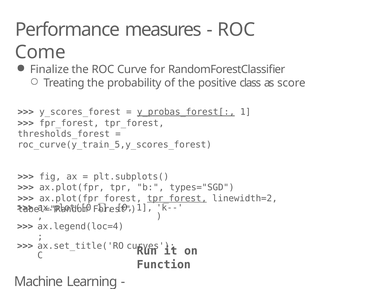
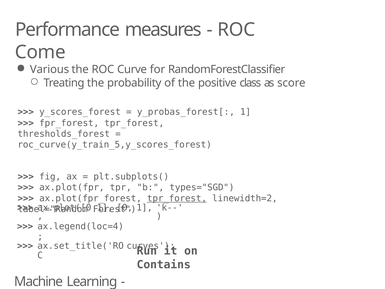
Finalize: Finalize -> Various
y_probas_forest[ underline: present -> none
Function: Function -> Contains
